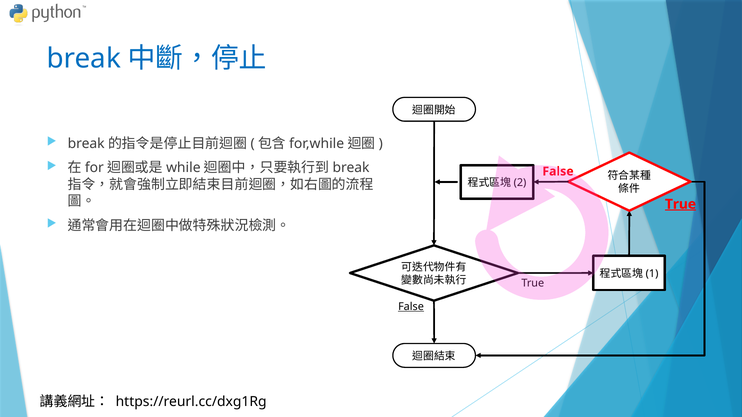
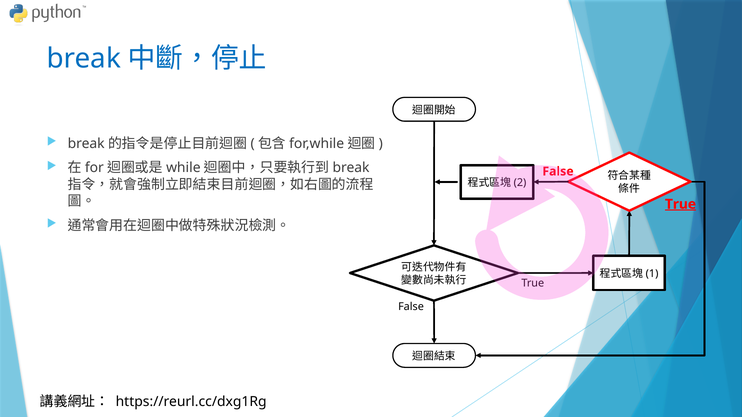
False at (411, 307) underline: present -> none
